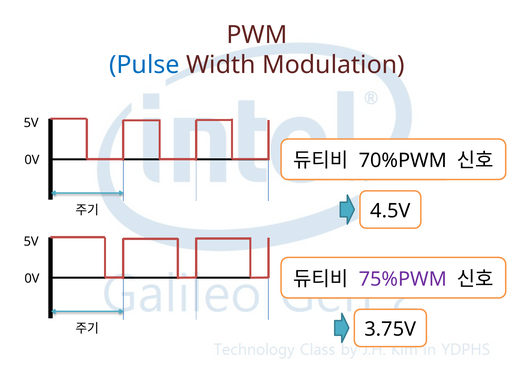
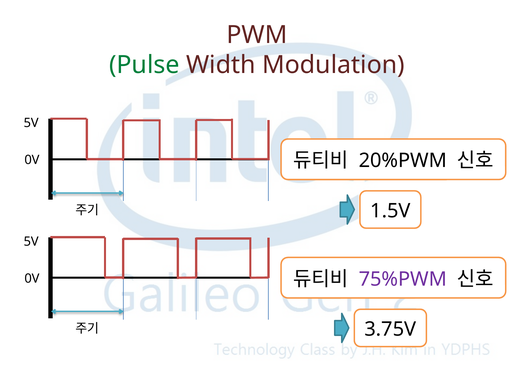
Pulse colour: blue -> green
70%PWM: 70%PWM -> 20%PWM
4.5V: 4.5V -> 1.5V
